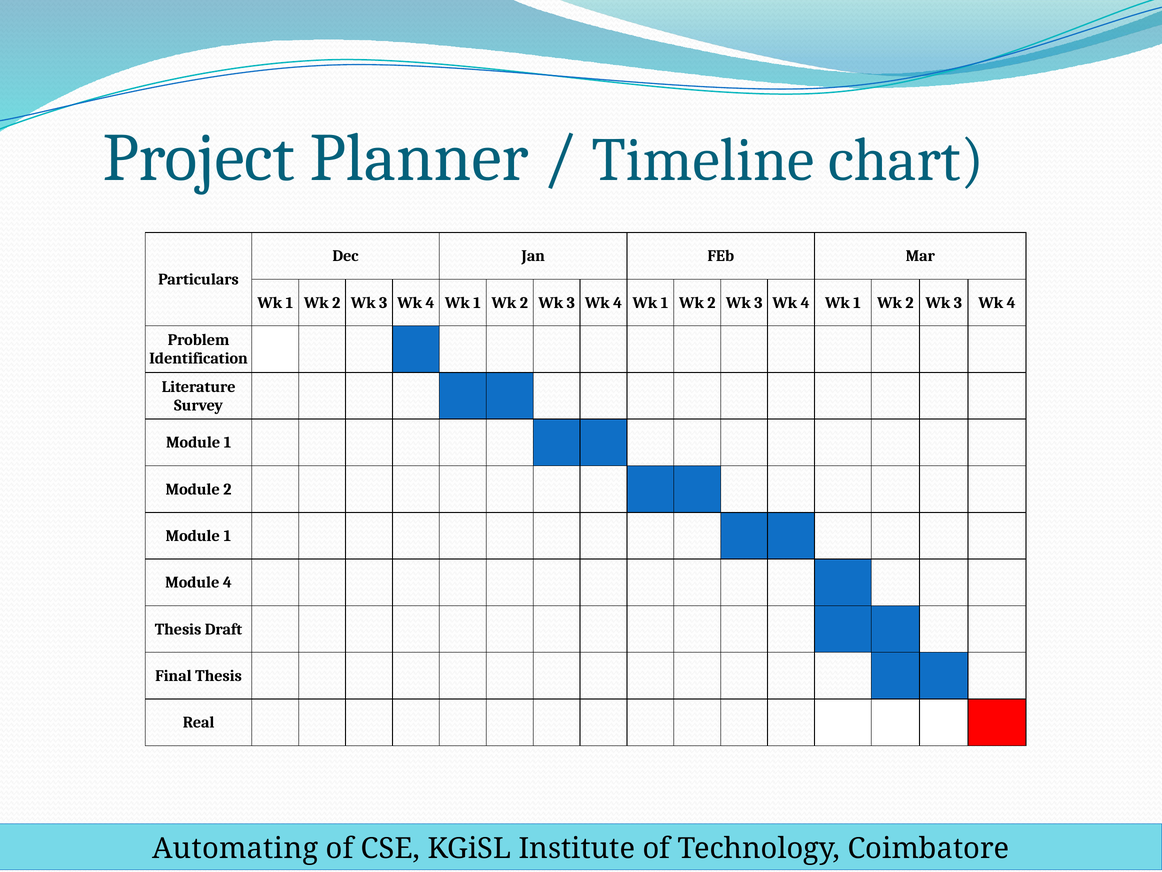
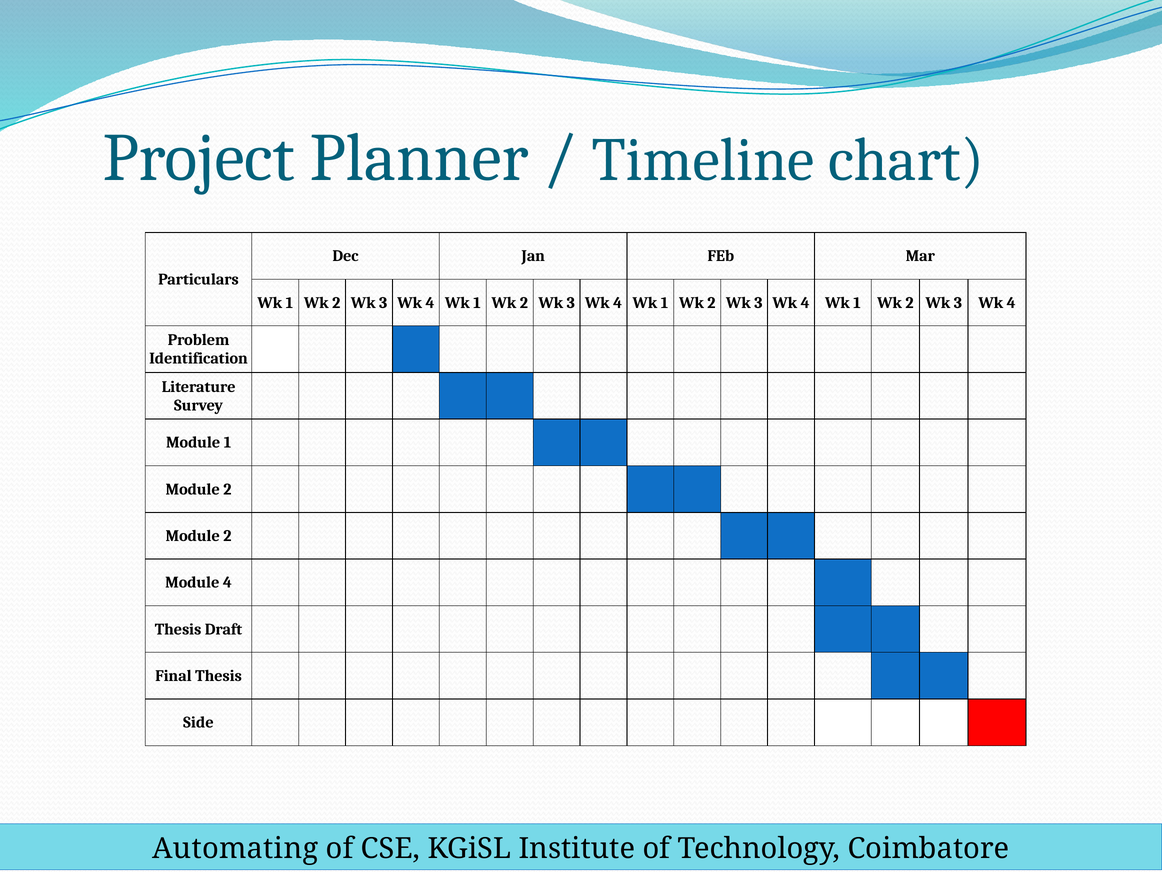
1 at (227, 536): 1 -> 2
Real: Real -> Side
